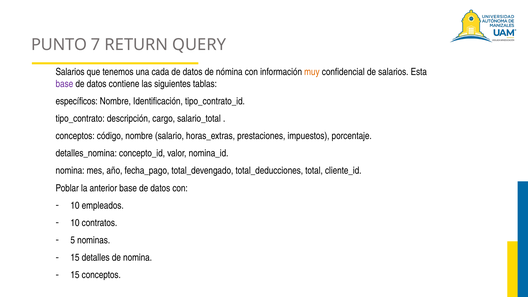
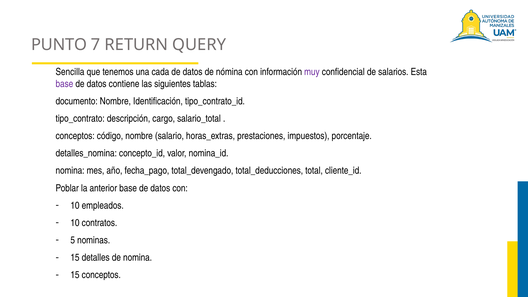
Salarios at (70, 72): Salarios -> Sencilla
muy colour: orange -> purple
específicos: específicos -> documento
